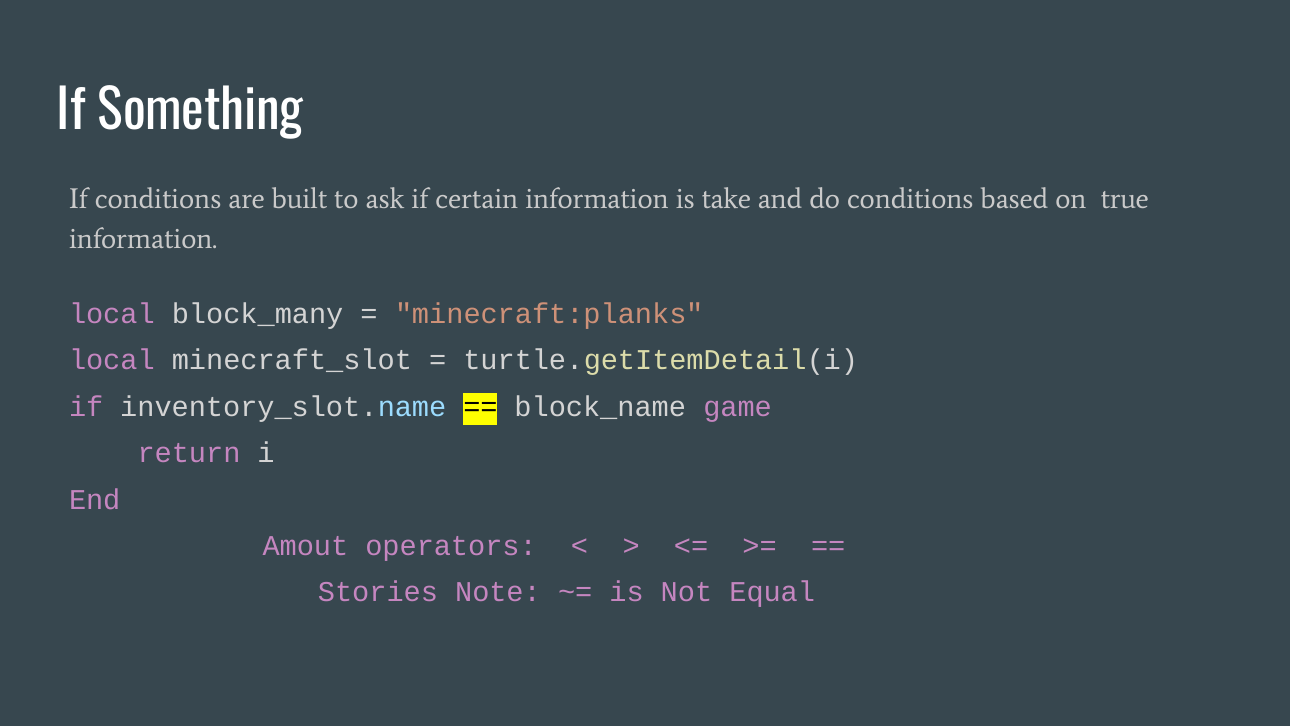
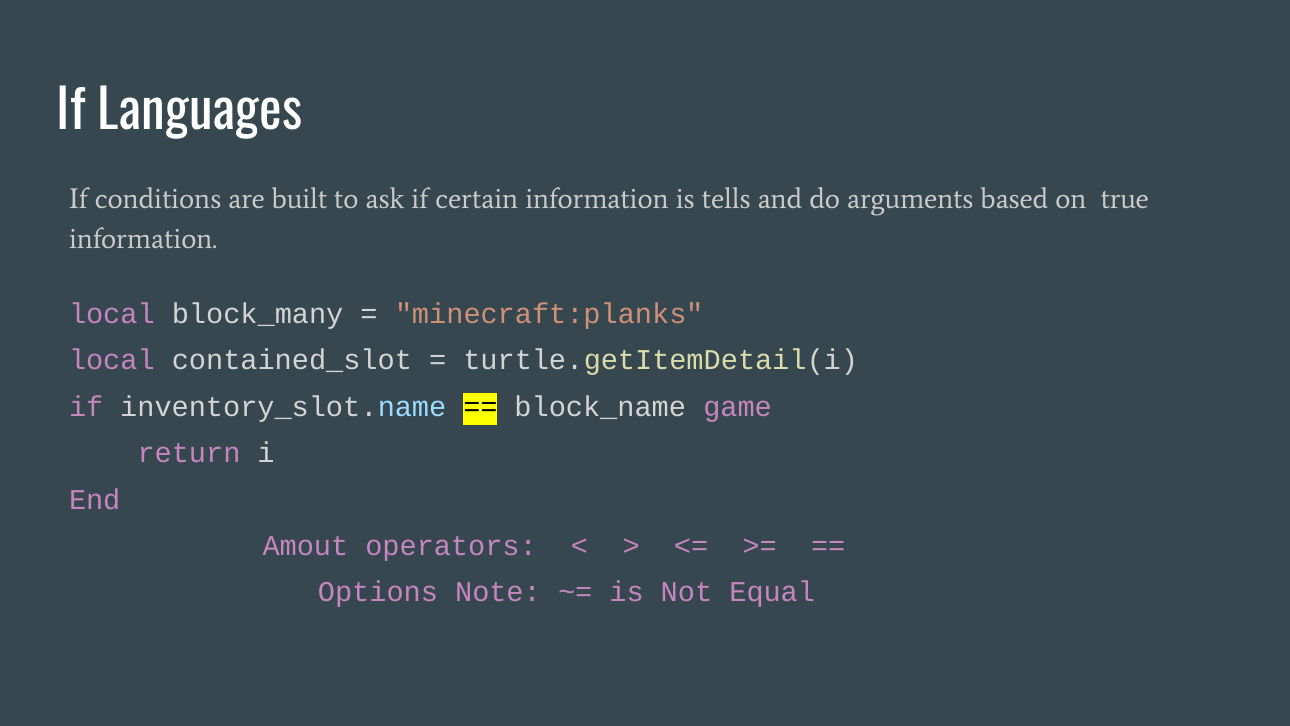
Something: Something -> Languages
take: take -> tells
do conditions: conditions -> arguments
minecraft_slot: minecraft_slot -> contained_slot
Stories: Stories -> Options
